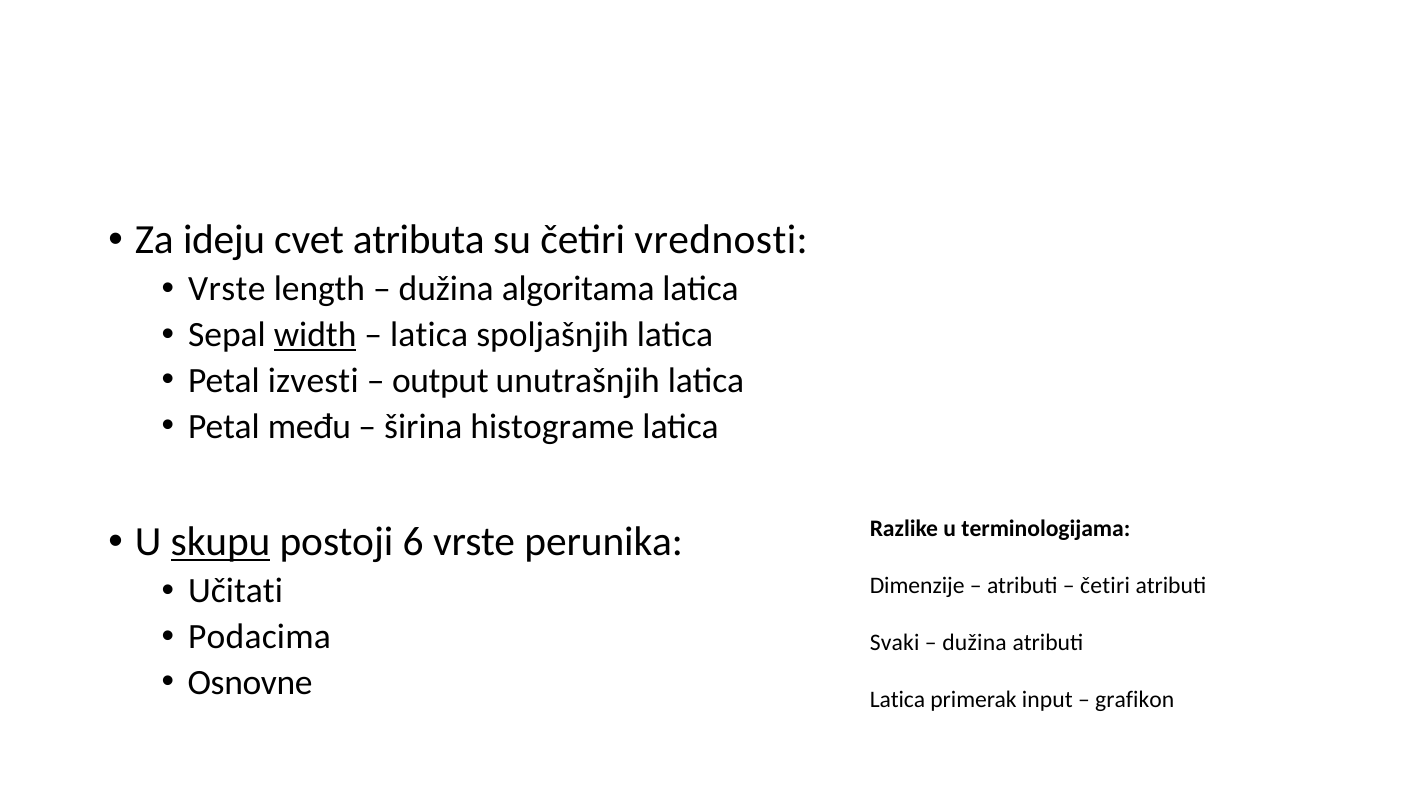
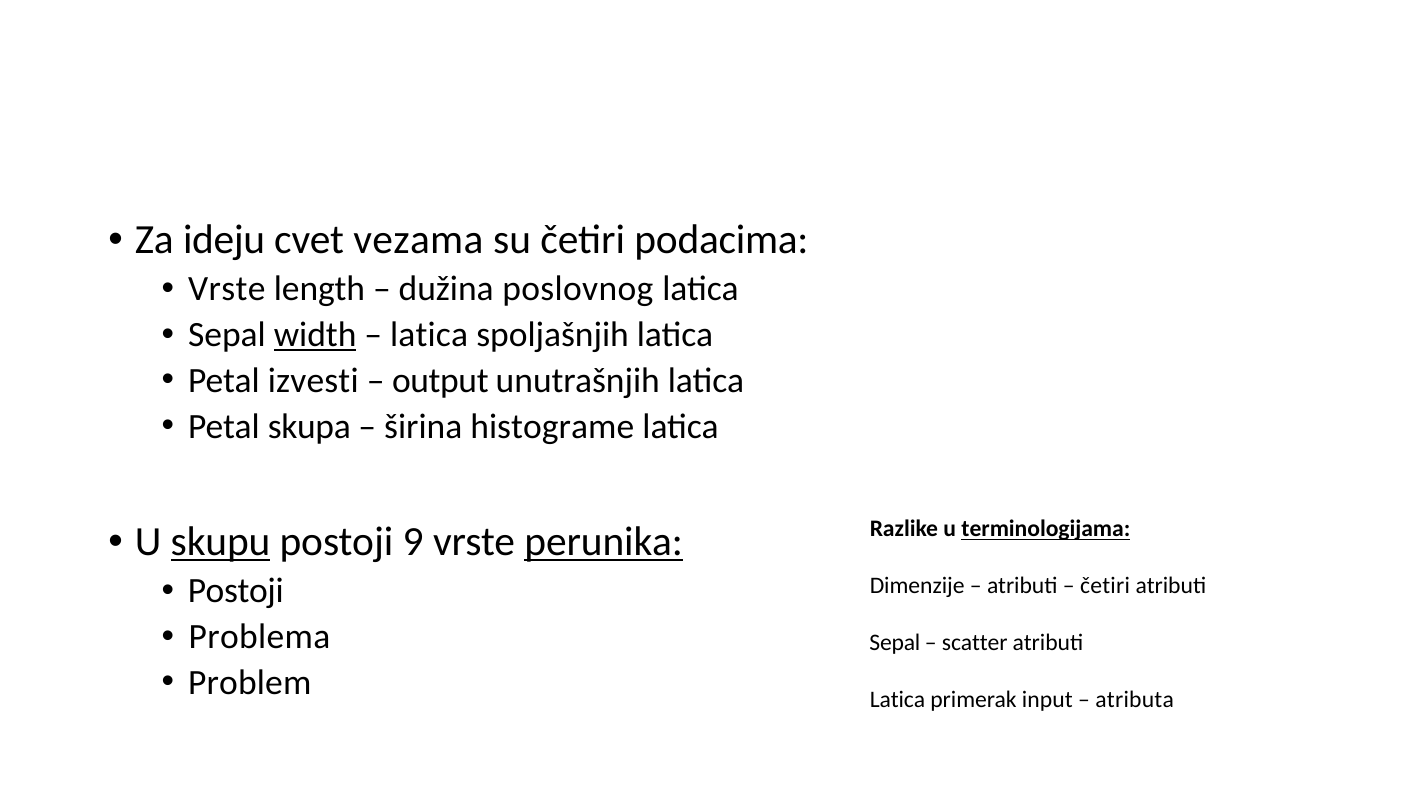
atributa: atributa -> vezama
vrednosti: vrednosti -> podacima
algoritama: algoritama -> poslovnog
među: među -> skupa
terminologijama underline: none -> present
6: 6 -> 9
perunika underline: none -> present
Učitati at (236, 591): Učitati -> Postoji
Podacima: Podacima -> Problema
Svaki at (895, 643): Svaki -> Sepal
dužina at (975, 643): dužina -> scatter
Osnovne: Osnovne -> Problem
grafikon: grafikon -> atributa
